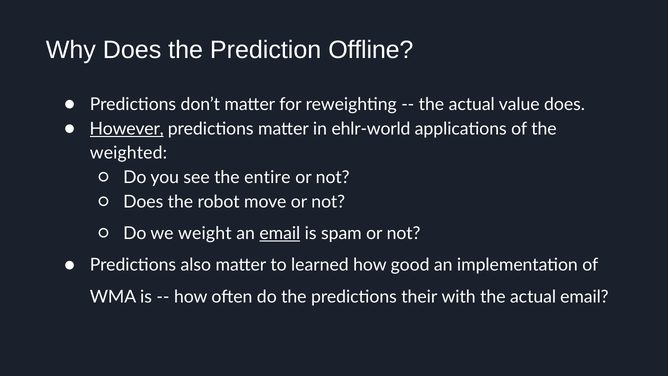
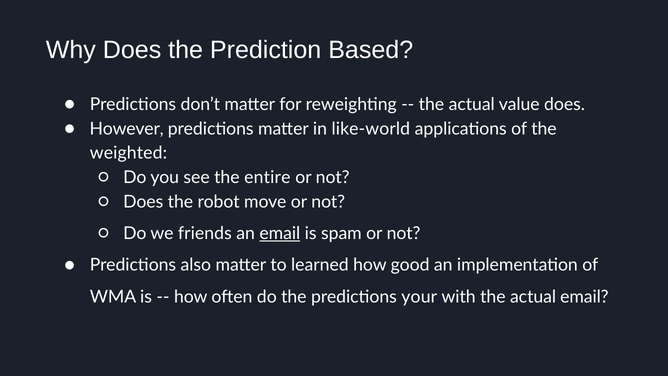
Offline: Offline -> Based
However underline: present -> none
ehlr-world: ehlr-world -> like-world
weight: weight -> friends
their: their -> your
